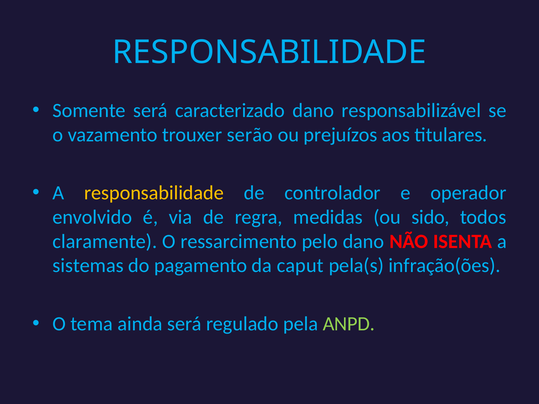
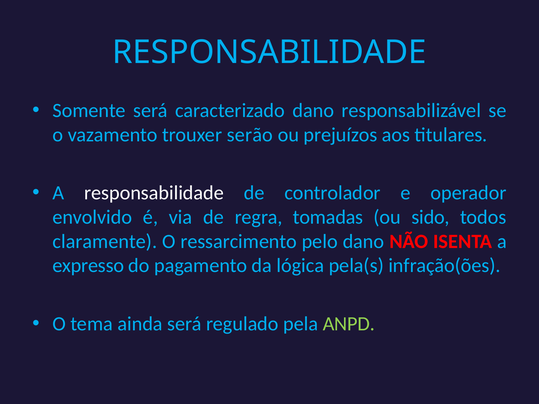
responsabilidade at (154, 193) colour: yellow -> white
medidas: medidas -> tomadas
sistemas: sistemas -> expresso
caput: caput -> lógica
